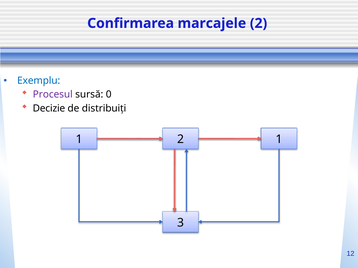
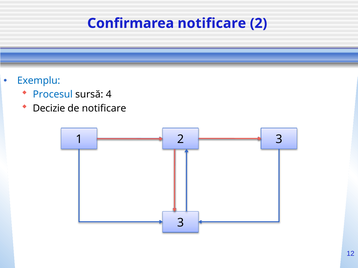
Confirmarea marcajele: marcajele -> notificare
Procesul colour: purple -> blue
0: 0 -> 4
de distribuiți: distribuiți -> notificare
2 1: 1 -> 3
